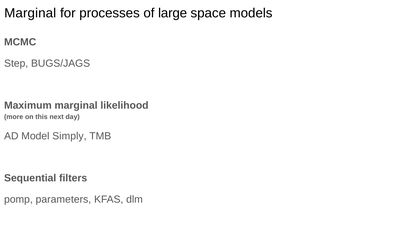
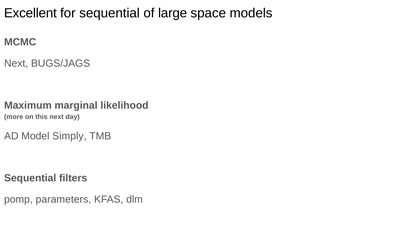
Marginal at (30, 13): Marginal -> Excellent
for processes: processes -> sequential
Step at (16, 63): Step -> Next
